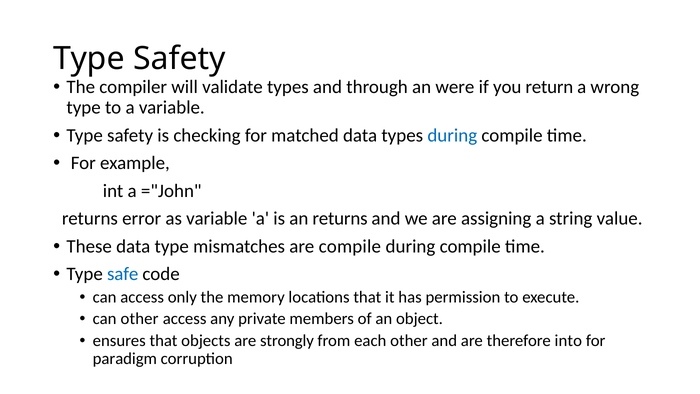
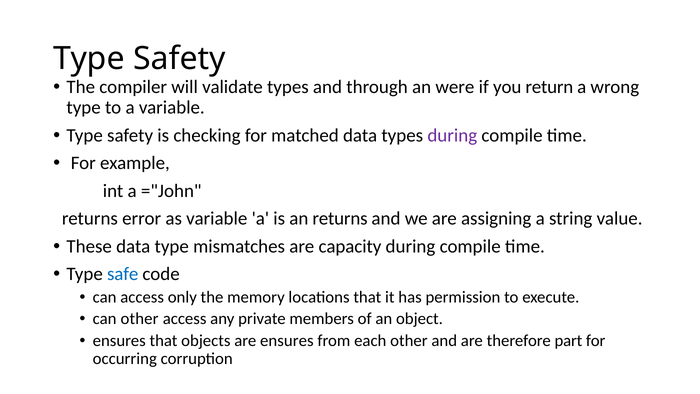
during at (452, 135) colour: blue -> purple
are compile: compile -> capacity
are strongly: strongly -> ensures
into: into -> part
paradigm: paradigm -> occurring
